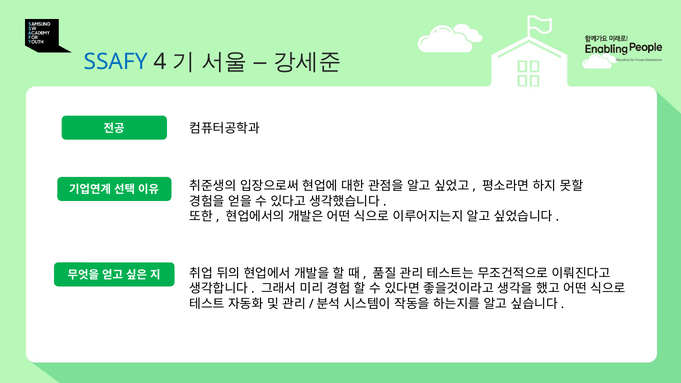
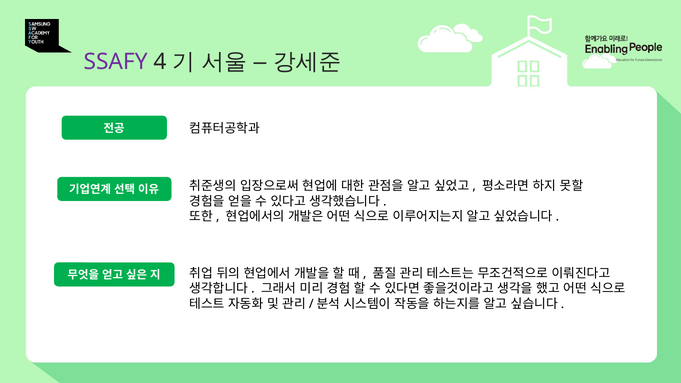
SSAFY colour: blue -> purple
